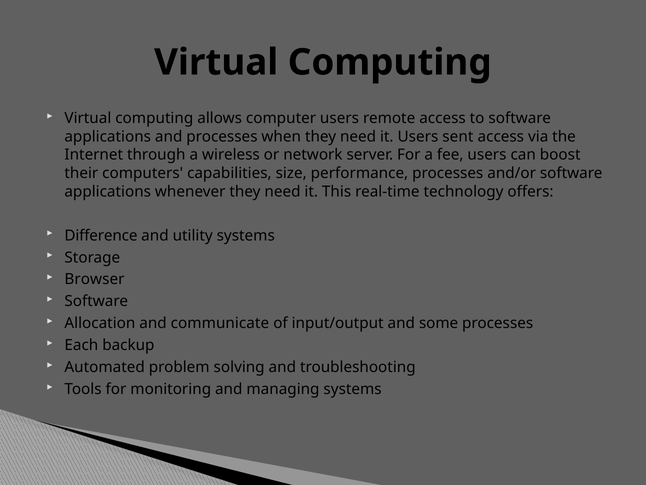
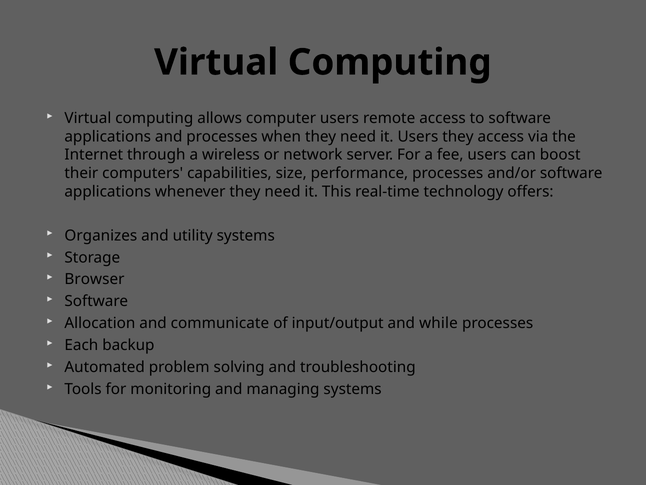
Users sent: sent -> they
Difference: Difference -> Organizes
some: some -> while
